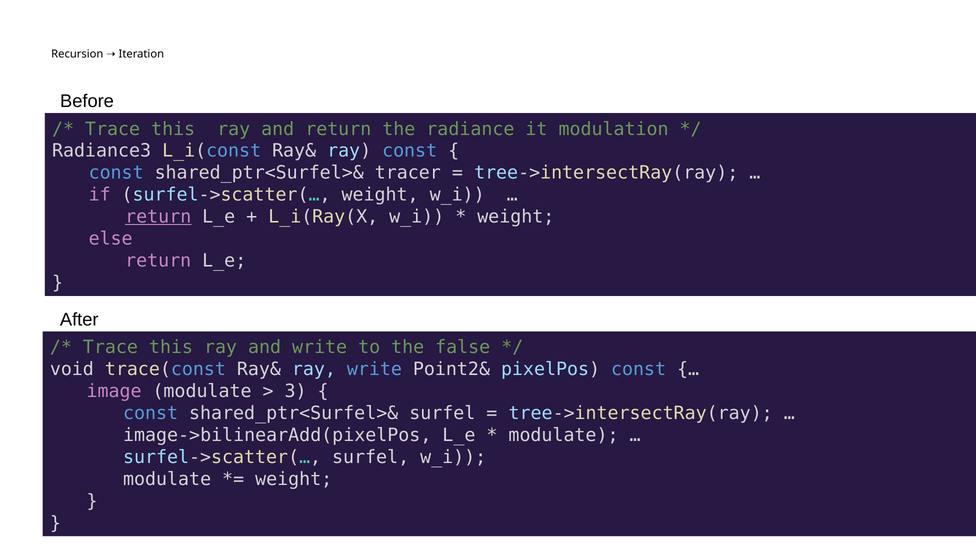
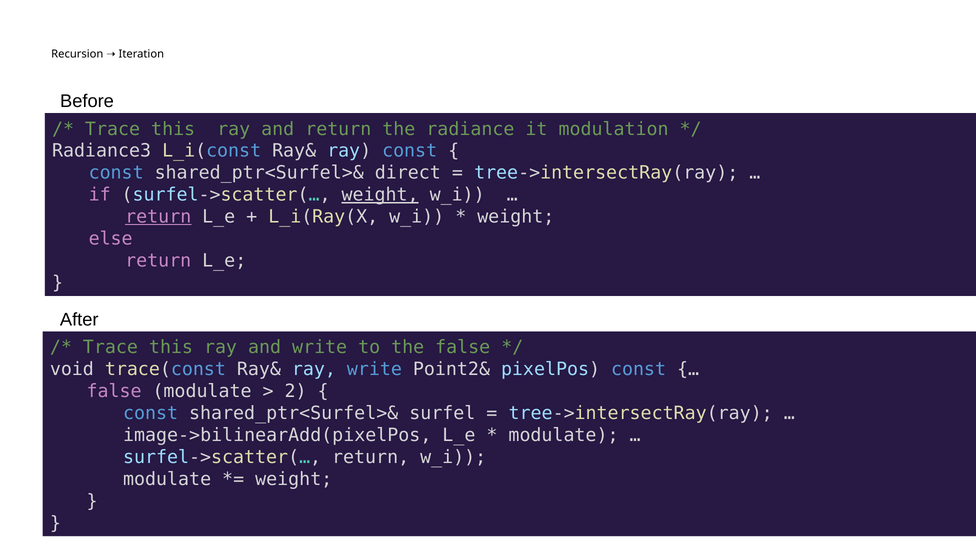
tracer: tracer -> direct
weight at (380, 195) underline: none -> present
image at (114, 391): image -> false
3: 3 -> 2
surfel->scatter(… surfel: surfel -> return
